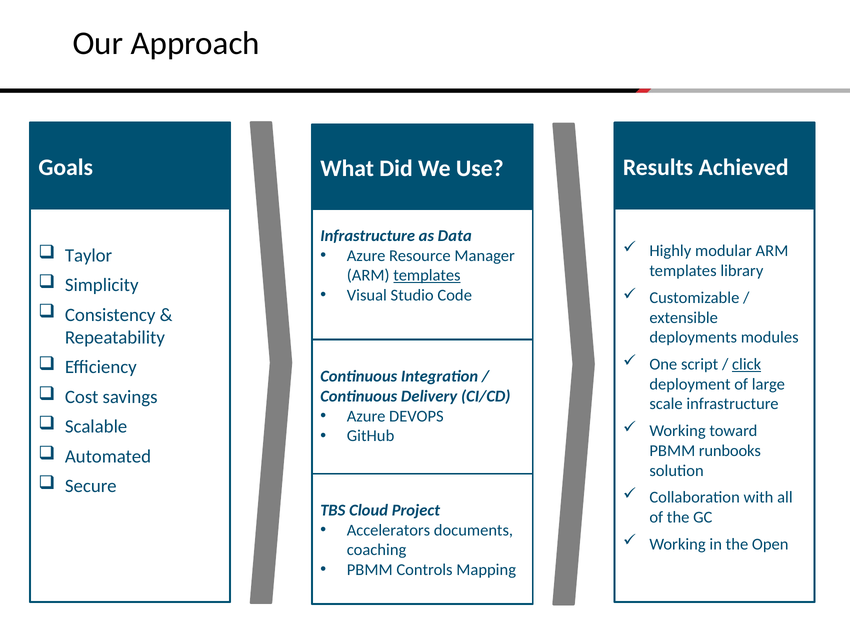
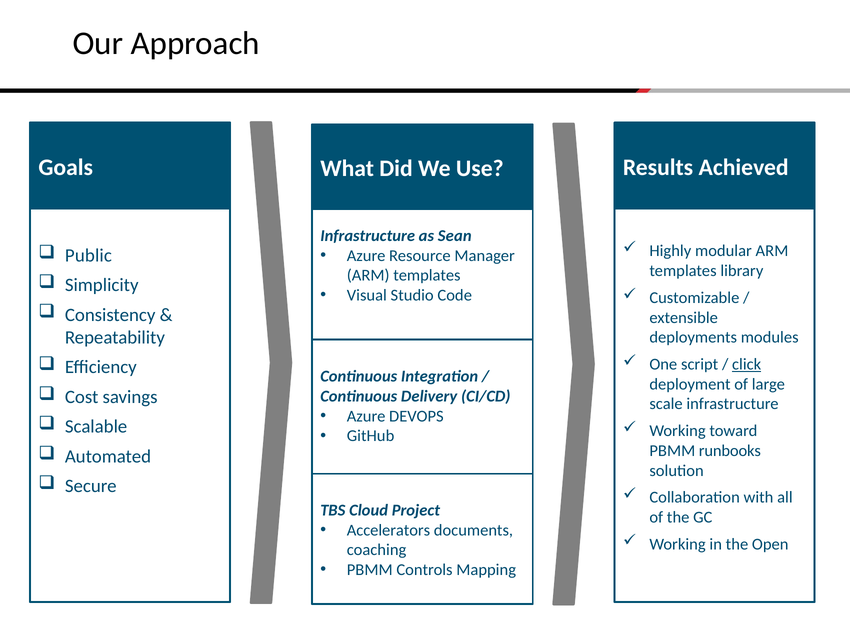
Data: Data -> Sean
Taylor: Taylor -> Public
templates at (427, 276) underline: present -> none
